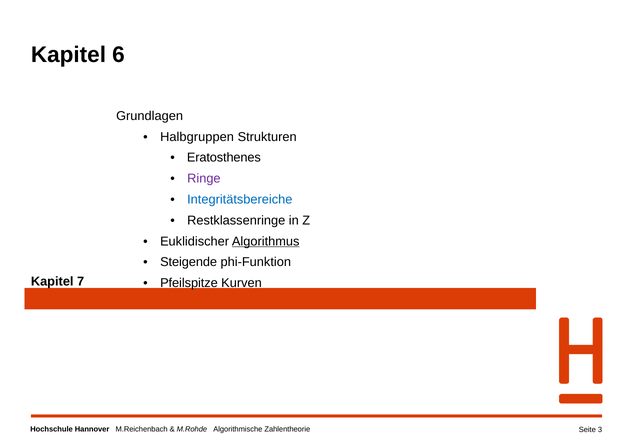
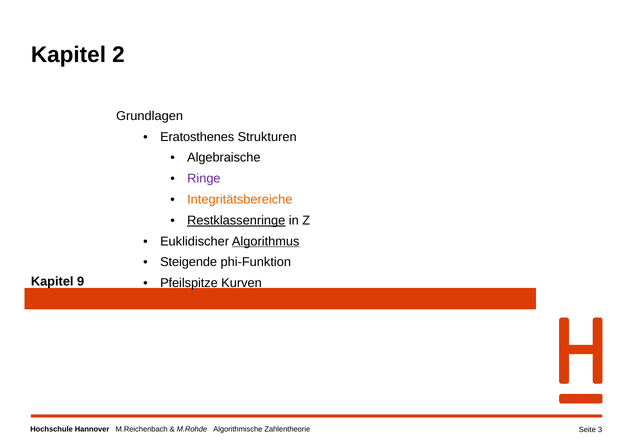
6: 6 -> 2
Halbgruppen: Halbgruppen -> Eratosthenes
Eratosthenes: Eratosthenes -> Algebraische
Integritätsbereiche colour: blue -> orange
Restklassenringe underline: none -> present
7: 7 -> 9
